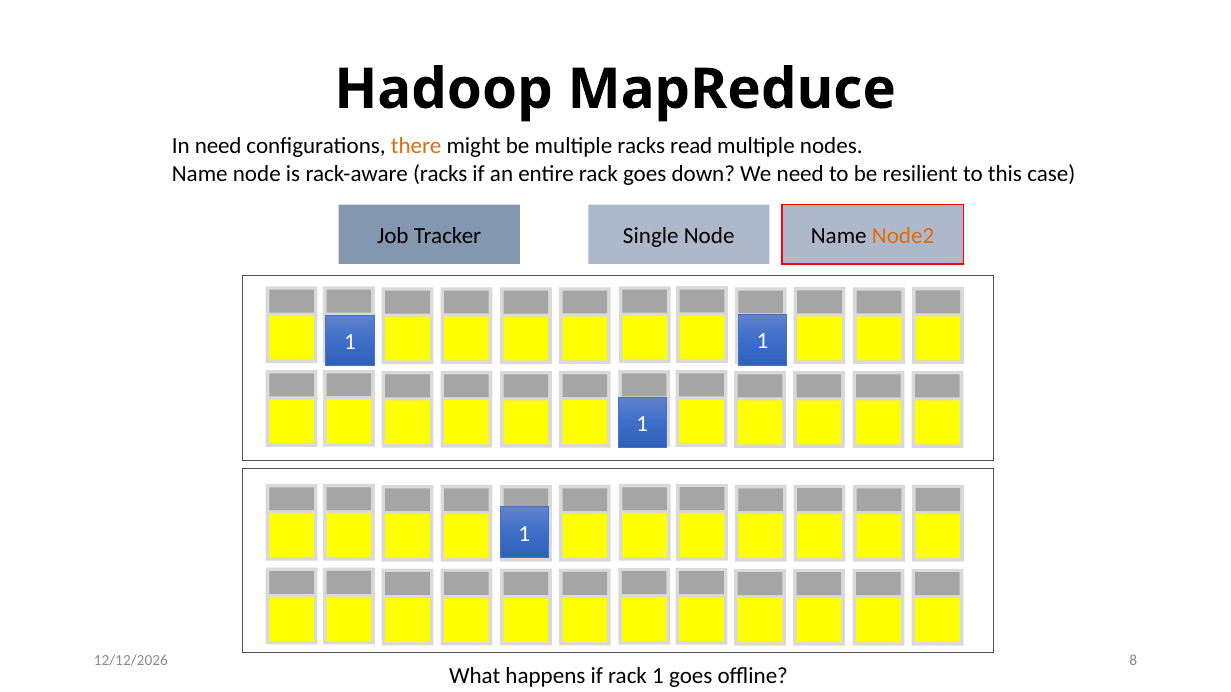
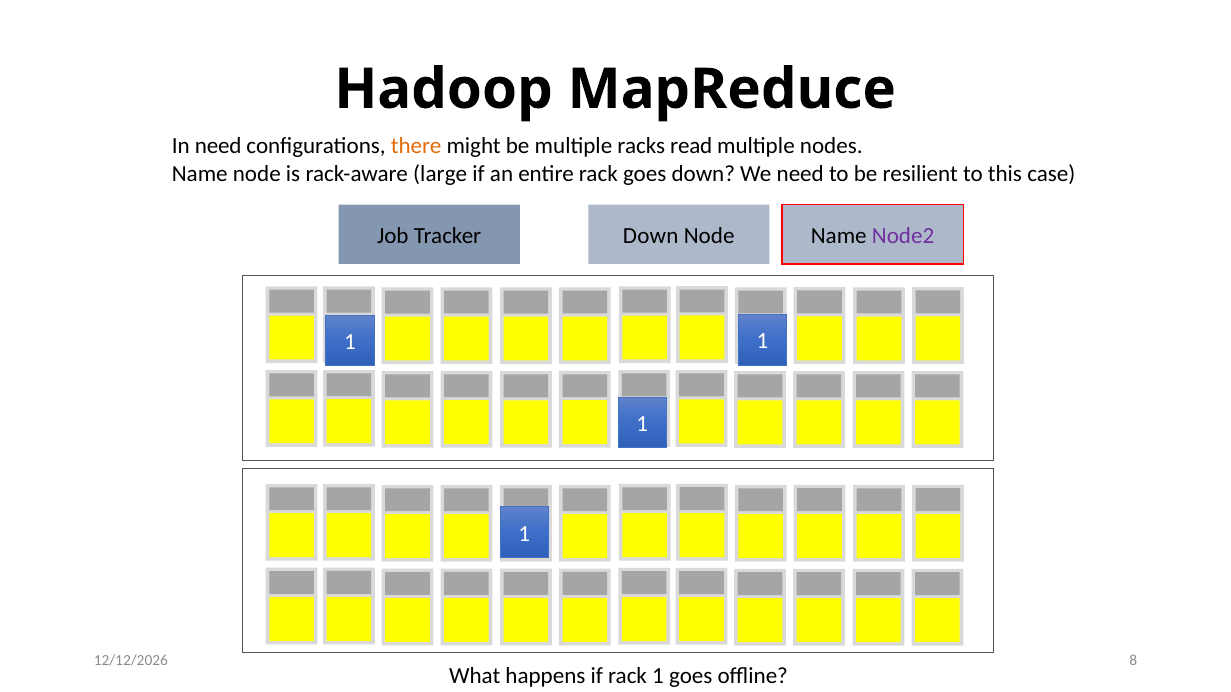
rack-aware racks: racks -> large
Single at (651, 236): Single -> Down
Node2 colour: orange -> purple
